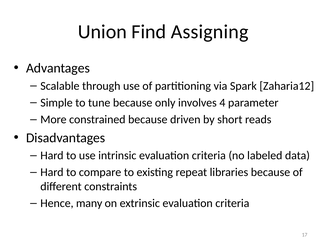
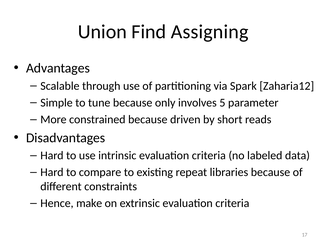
4: 4 -> 5
many: many -> make
